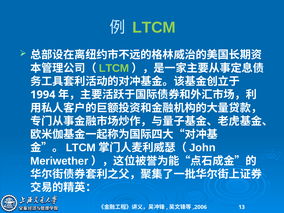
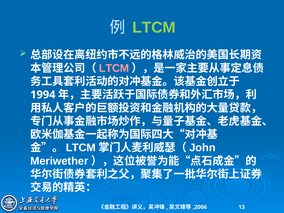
LTCM at (114, 68) colour: light green -> pink
